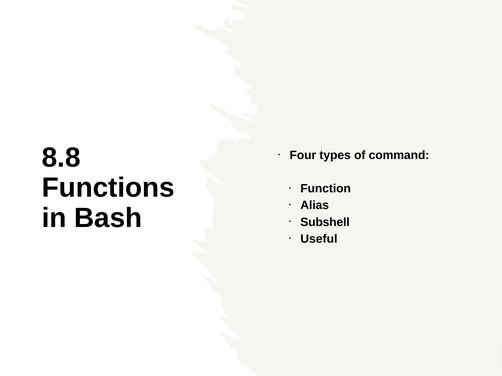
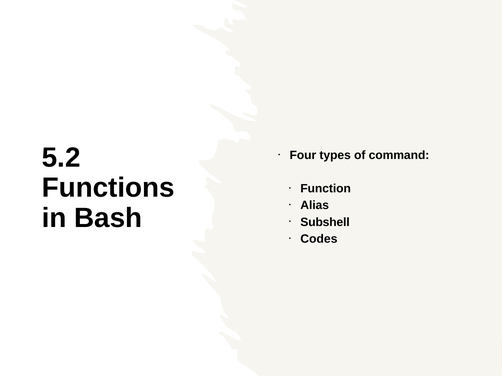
8.8: 8.8 -> 5.2
Useful: Useful -> Codes
